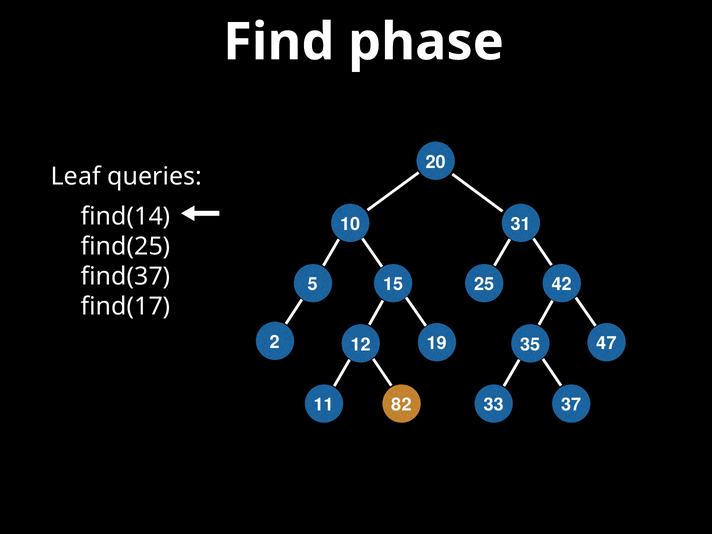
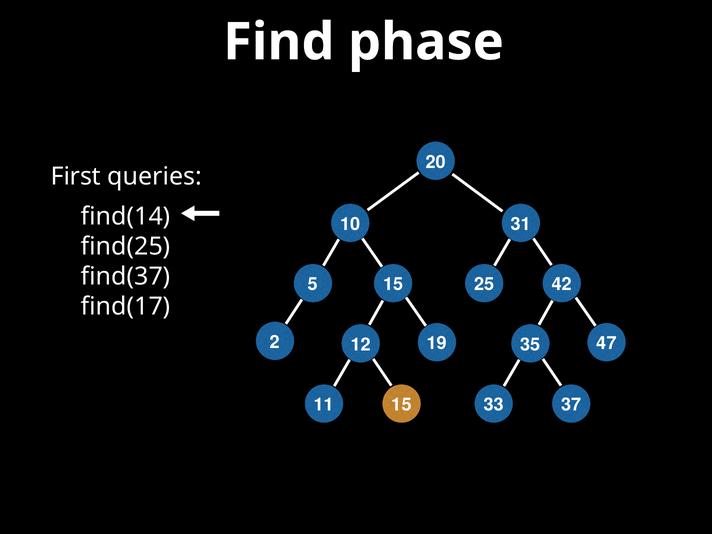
Leaf: Leaf -> First
11 82: 82 -> 15
